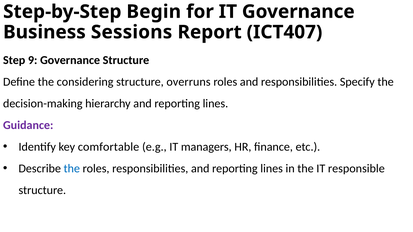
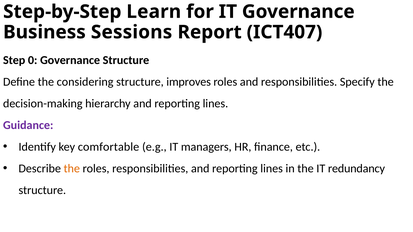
Begin: Begin -> Learn
9: 9 -> 0
overruns: overruns -> improves
the at (72, 169) colour: blue -> orange
responsible: responsible -> redundancy
